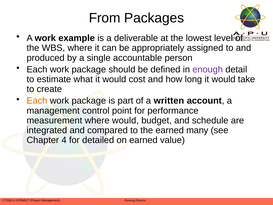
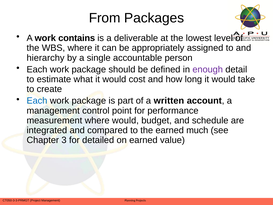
example: example -> contains
produced: produced -> hierarchy
Each at (37, 101) colour: orange -> blue
many: many -> much
4: 4 -> 3
